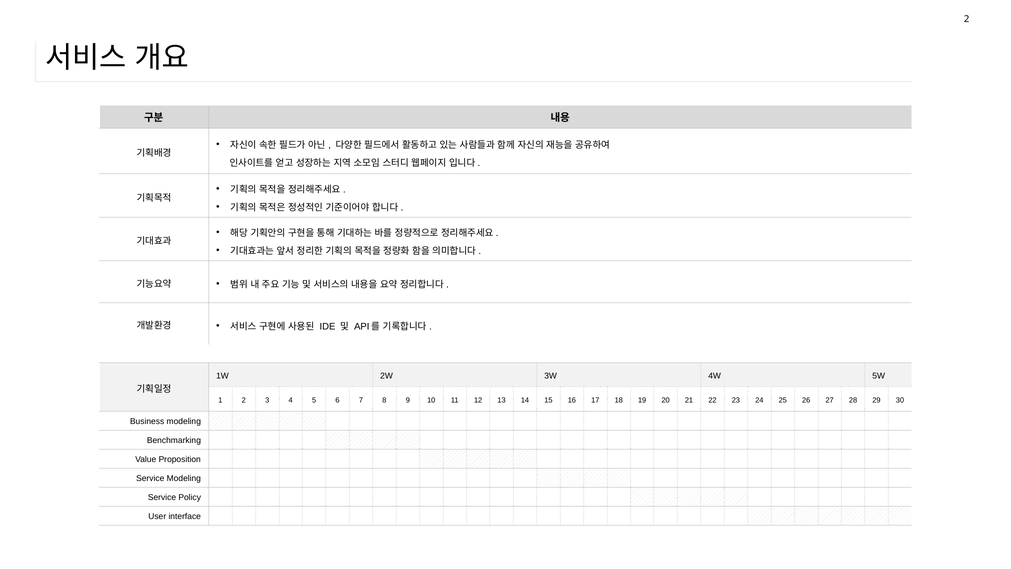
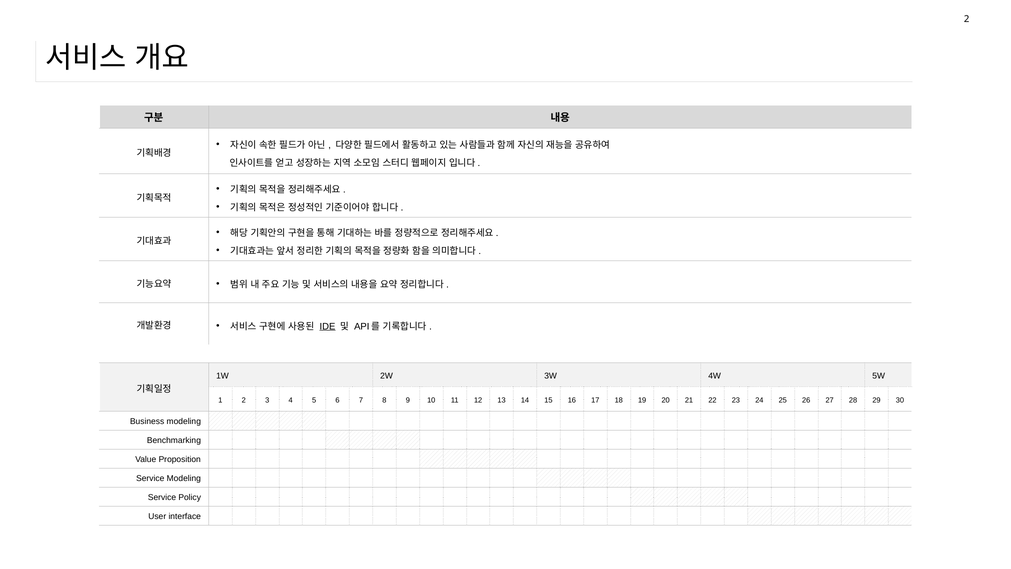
IDE underline: none -> present
